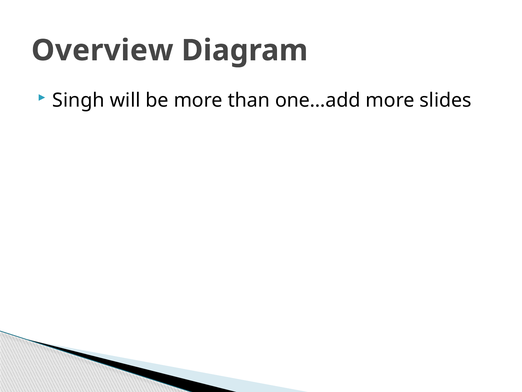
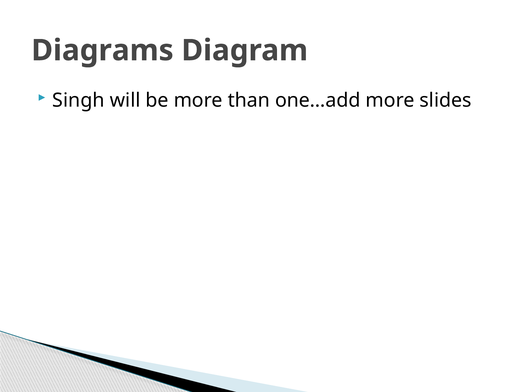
Overview: Overview -> Diagrams
